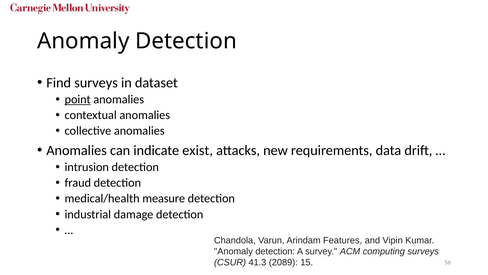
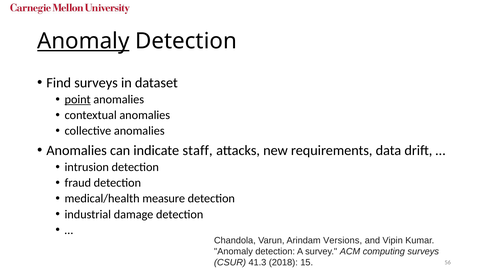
Anomaly at (83, 41) underline: none -> present
exist: exist -> staff
Features: Features -> Versions
2089: 2089 -> 2018
